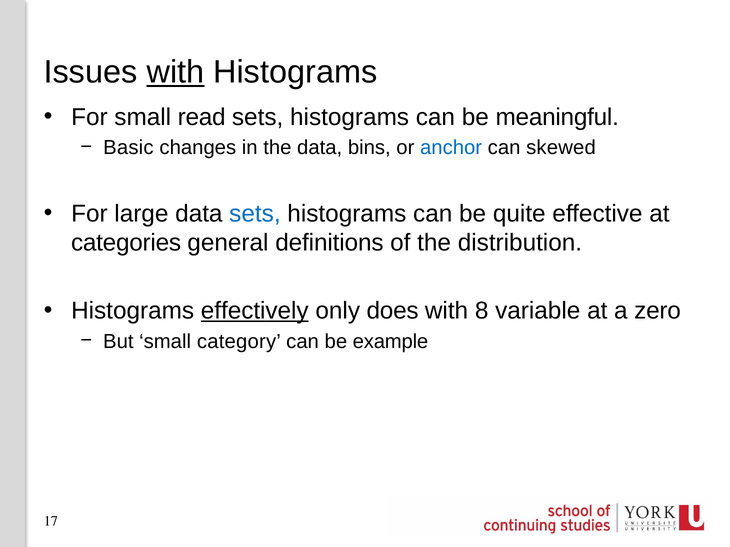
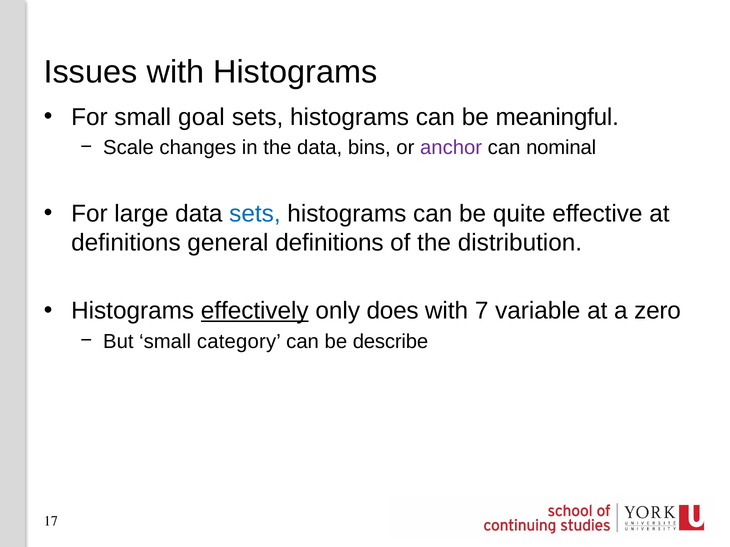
with at (175, 72) underline: present -> none
read: read -> goal
Basic: Basic -> Scale
anchor colour: blue -> purple
skewed: skewed -> nominal
categories at (126, 243): categories -> definitions
8: 8 -> 7
example: example -> describe
